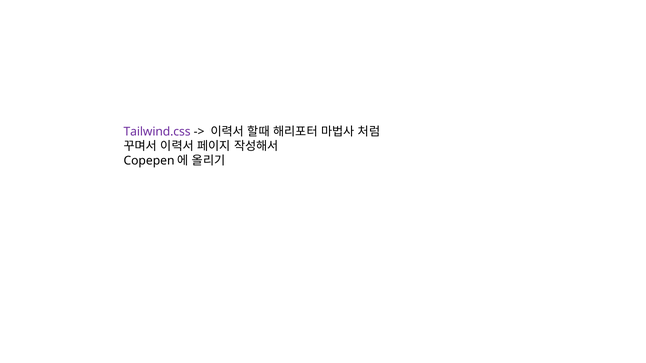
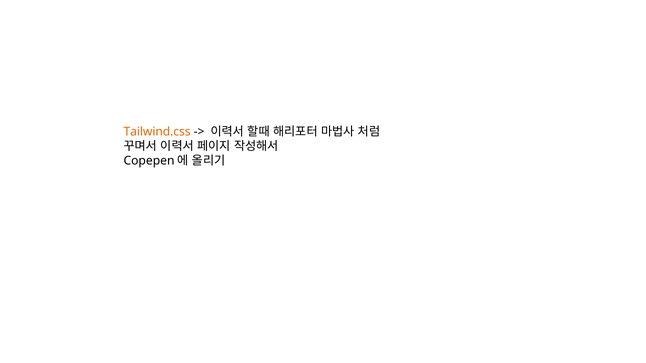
Tailwind.css colour: purple -> orange
